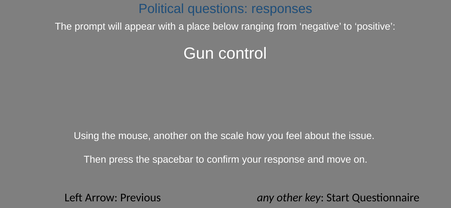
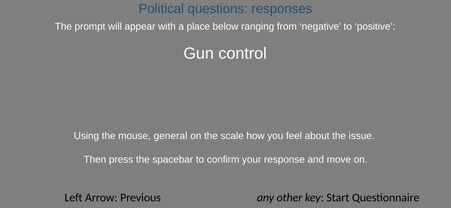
another: another -> general
